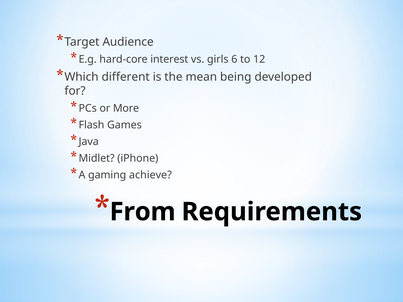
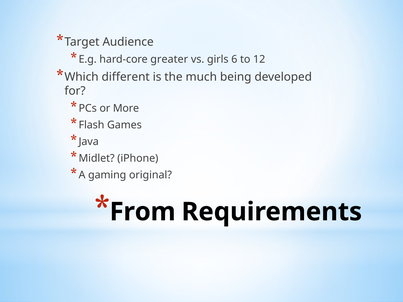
interest: interest -> greater
mean: mean -> much
achieve: achieve -> original
